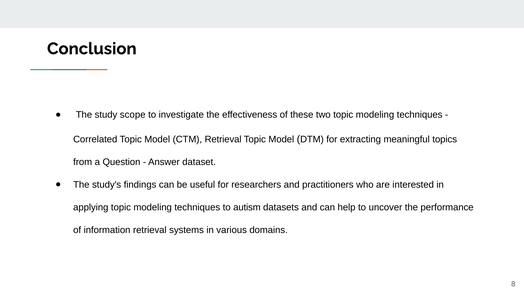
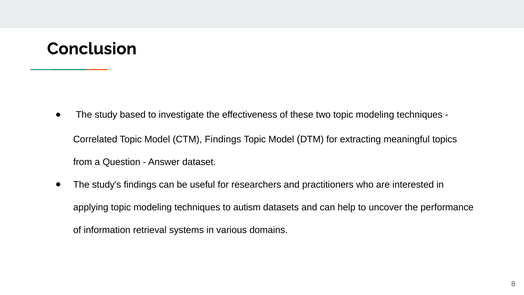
scope: scope -> based
CTM Retrieval: Retrieval -> Findings
